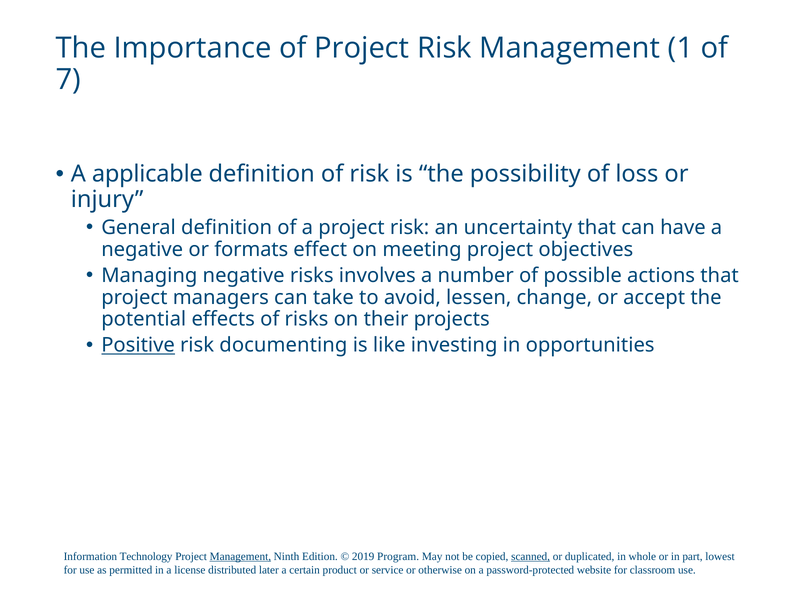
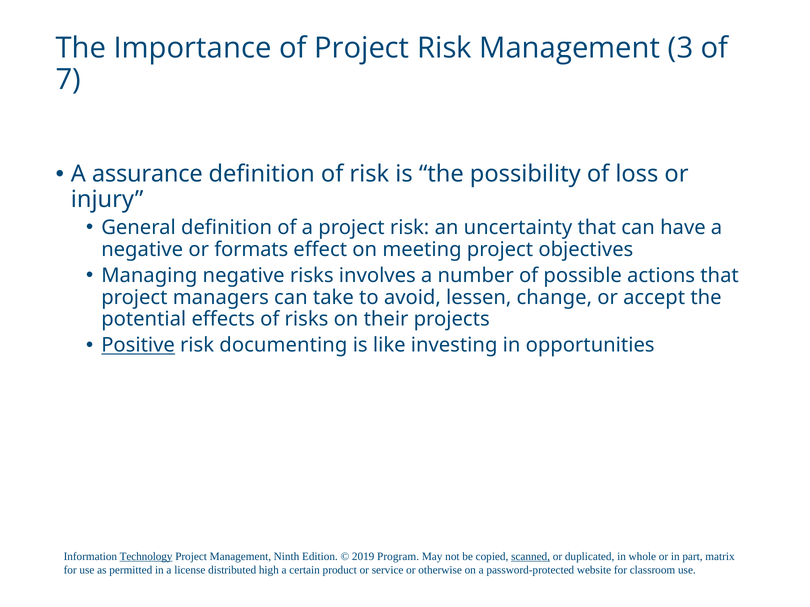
1: 1 -> 3
applicable: applicable -> assurance
Technology underline: none -> present
Management at (240, 557) underline: present -> none
lowest: lowest -> matrix
later: later -> high
